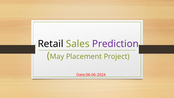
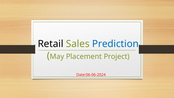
Prediction colour: purple -> blue
